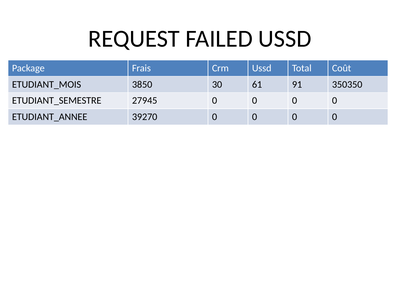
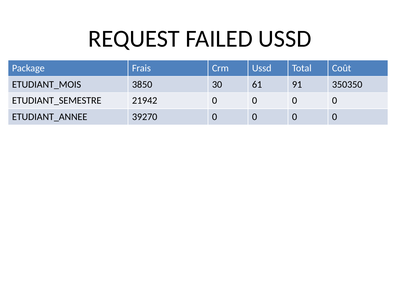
27945: 27945 -> 21942
